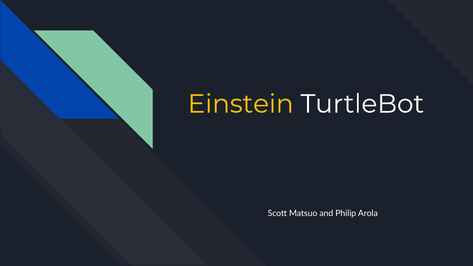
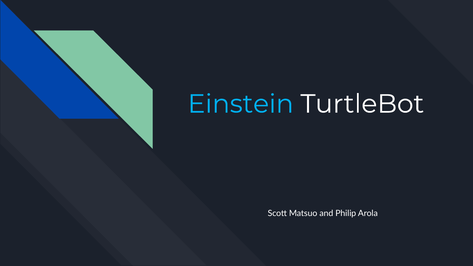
Einstein colour: yellow -> light blue
